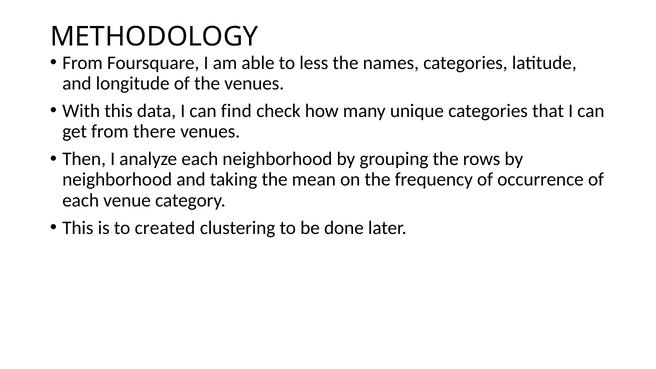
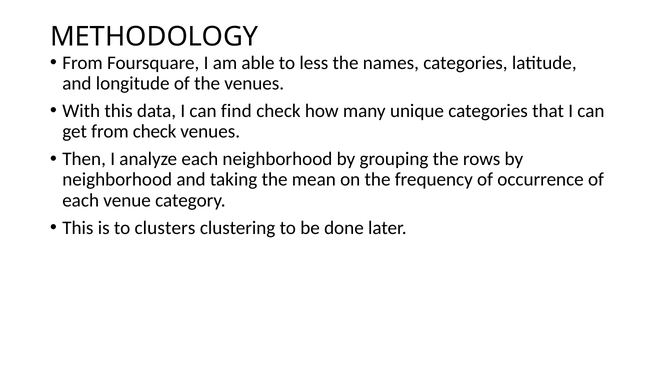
from there: there -> check
created: created -> clusters
